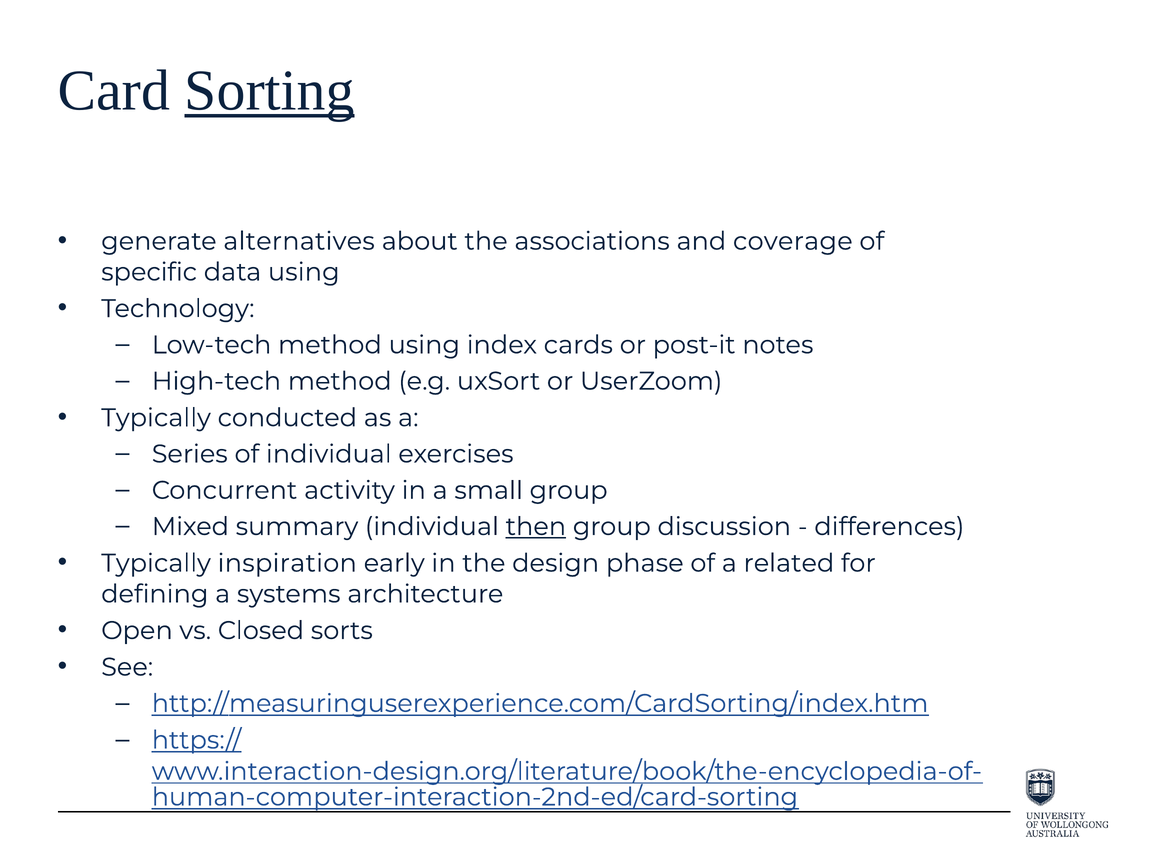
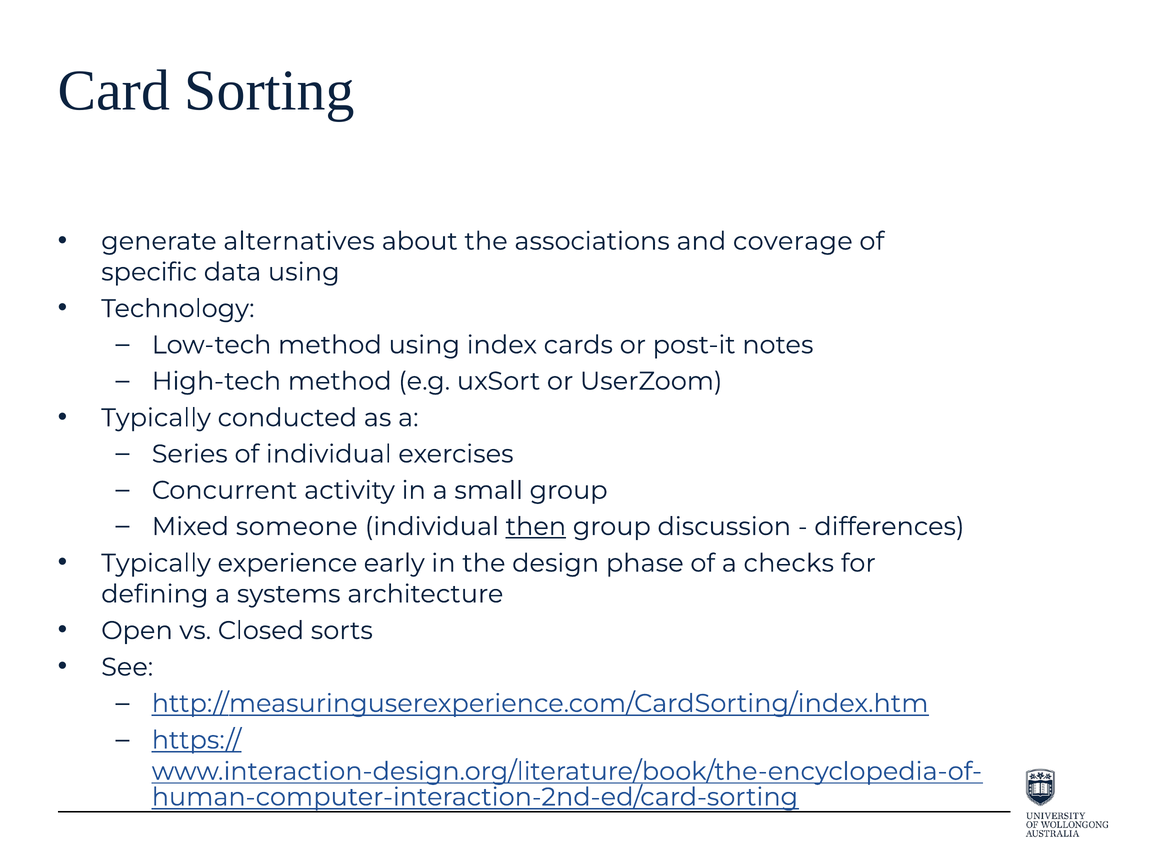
Sorting underline: present -> none
summary: summary -> someone
inspiration: inspiration -> experience
related: related -> checks
